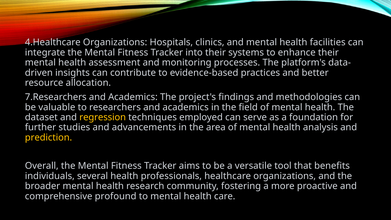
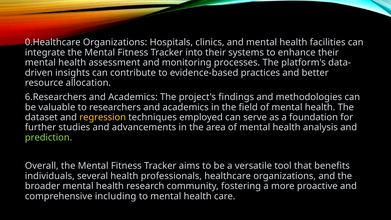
4.Healthcare: 4.Healthcare -> 0.Healthcare
7.Researchers: 7.Researchers -> 6.Researchers
prediction colour: yellow -> light green
profound: profound -> including
